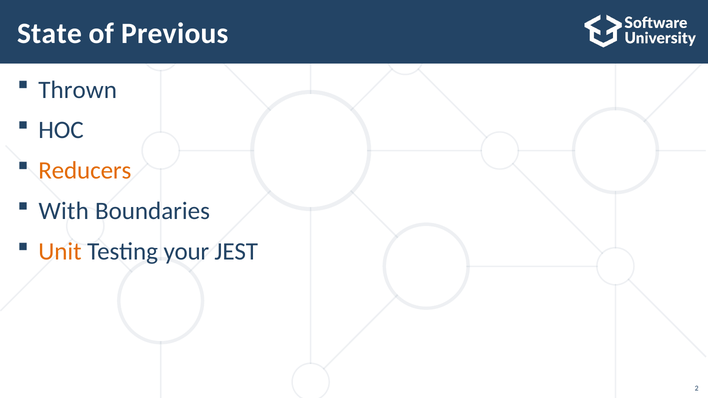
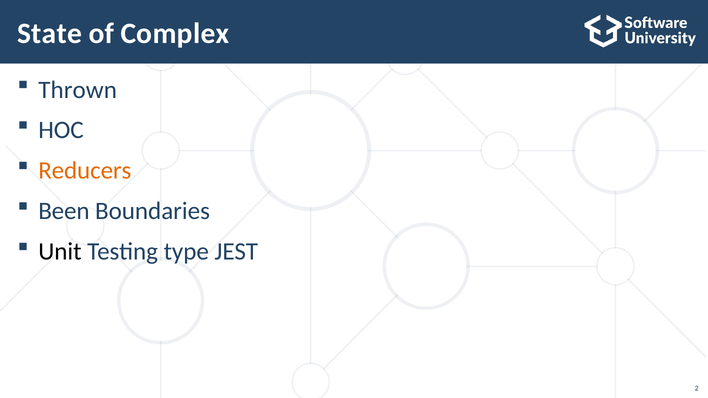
Previous: Previous -> Complex
With: With -> Been
Unit colour: orange -> black
your: your -> type
